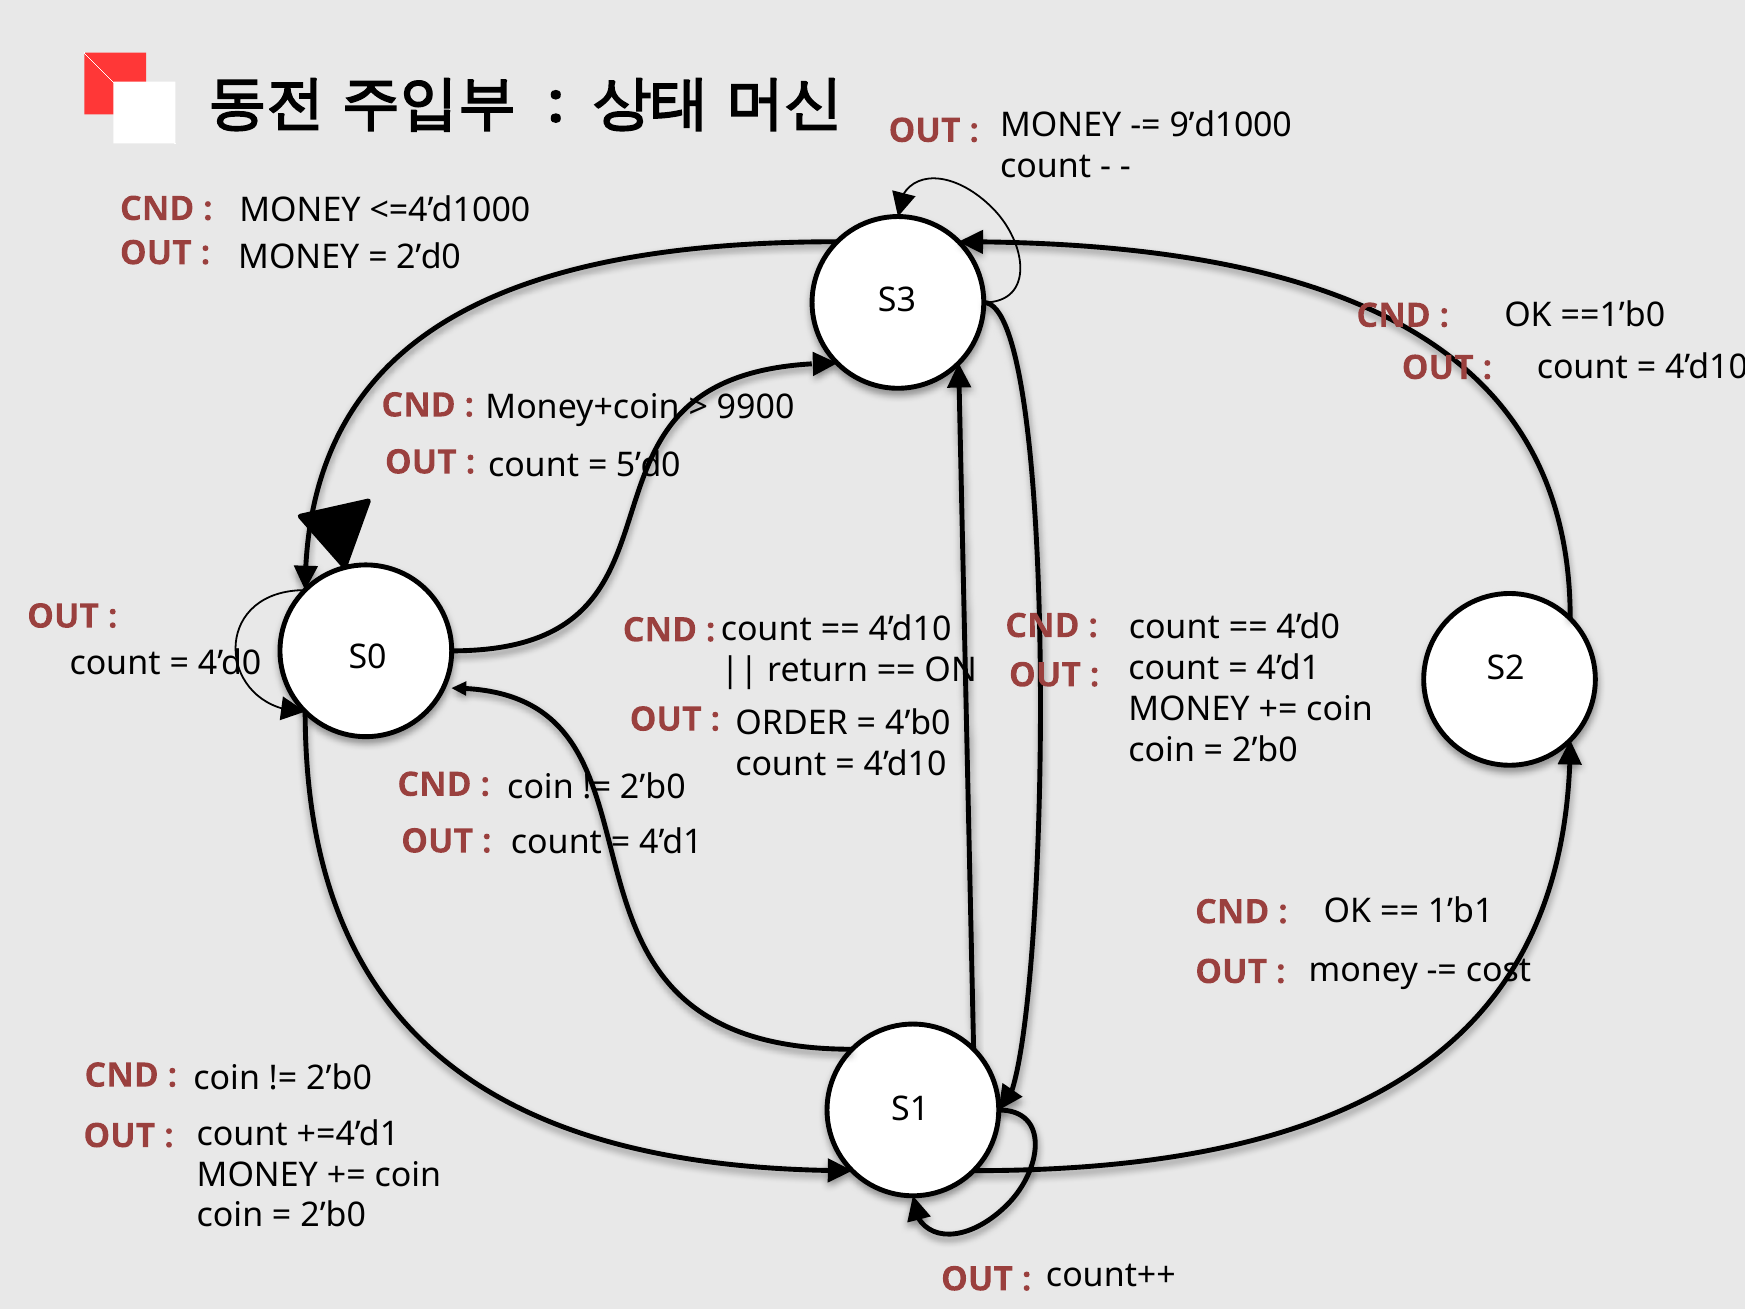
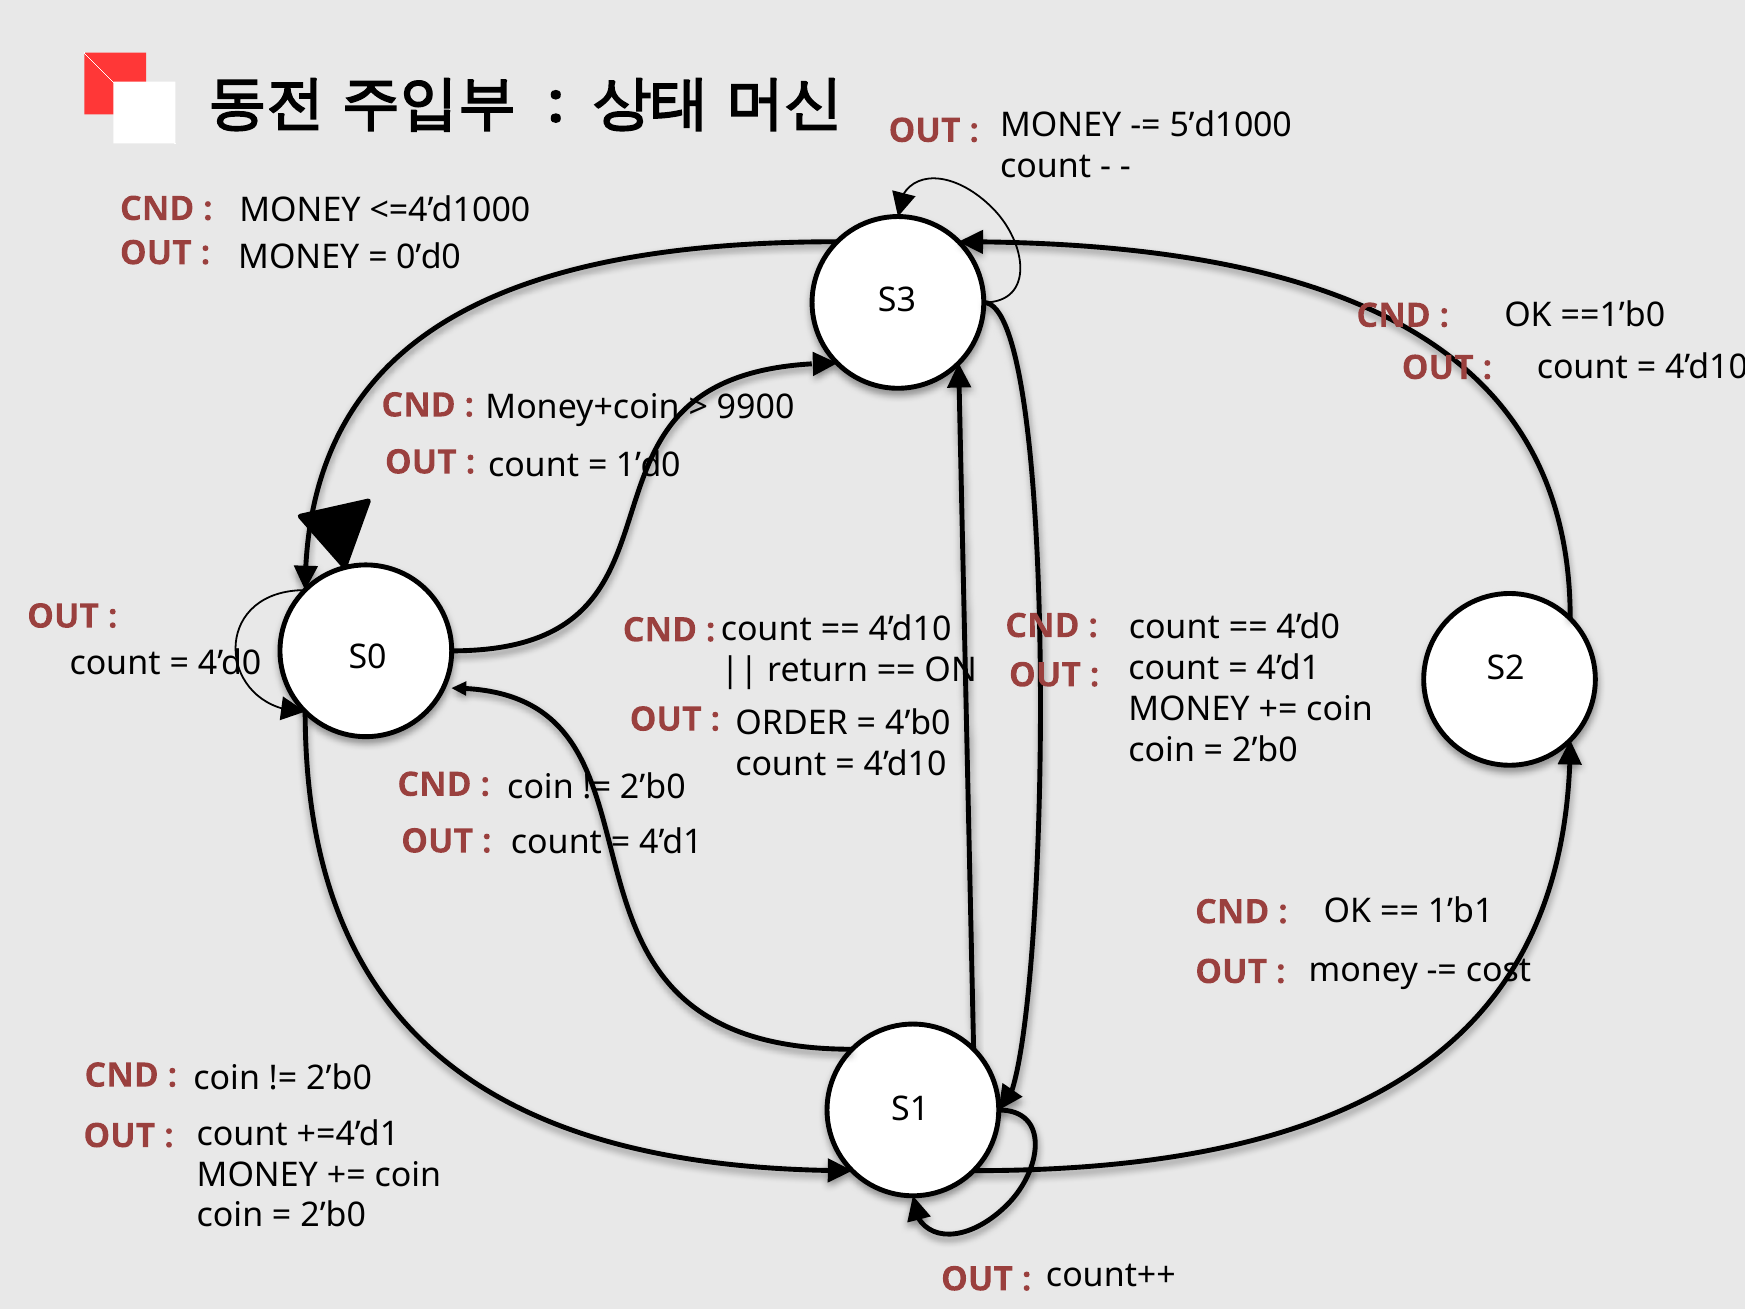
9’d1000: 9’d1000 -> 5’d1000
2’d0: 2’d0 -> 0’d0
5’d0: 5’d0 -> 1’d0
